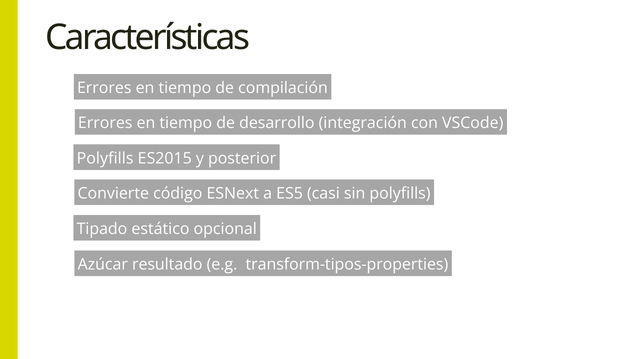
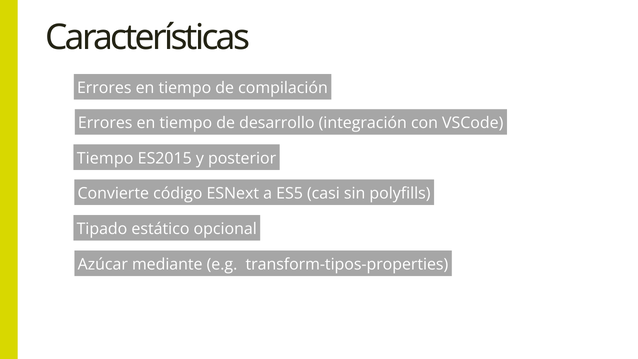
Polyfills at (105, 158): Polyfills -> Tiempo
resultado: resultado -> mediante
